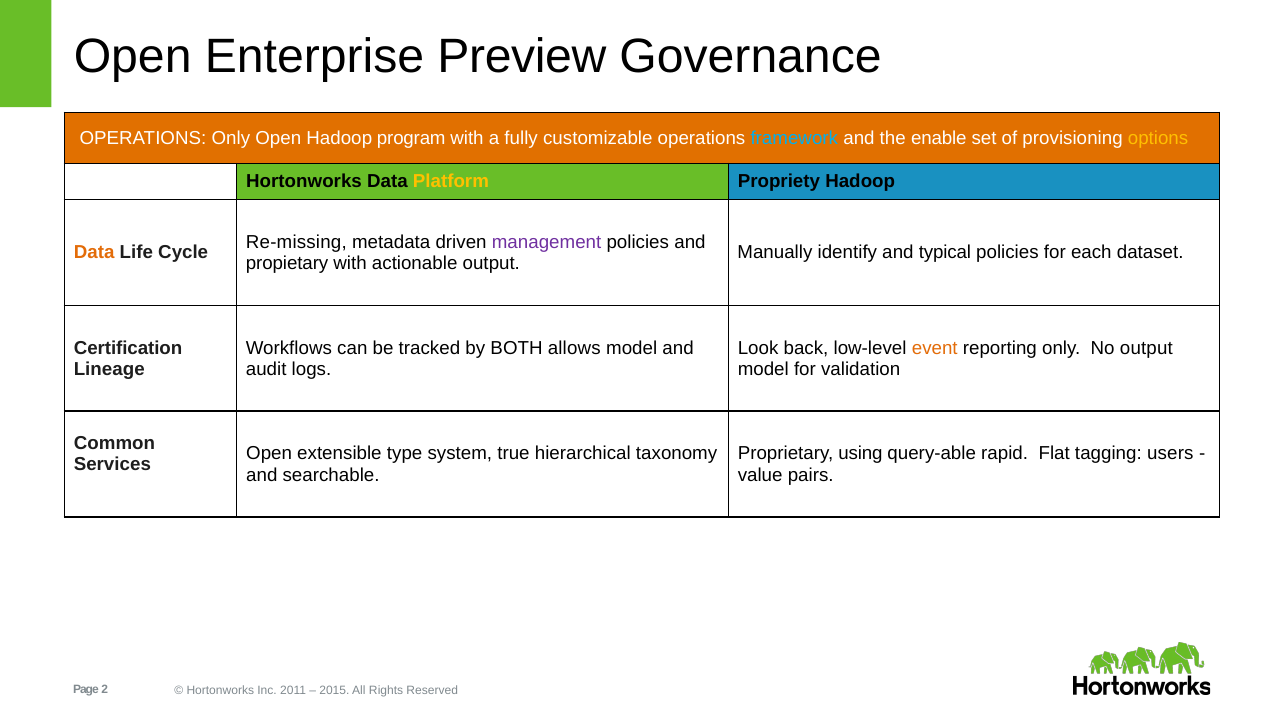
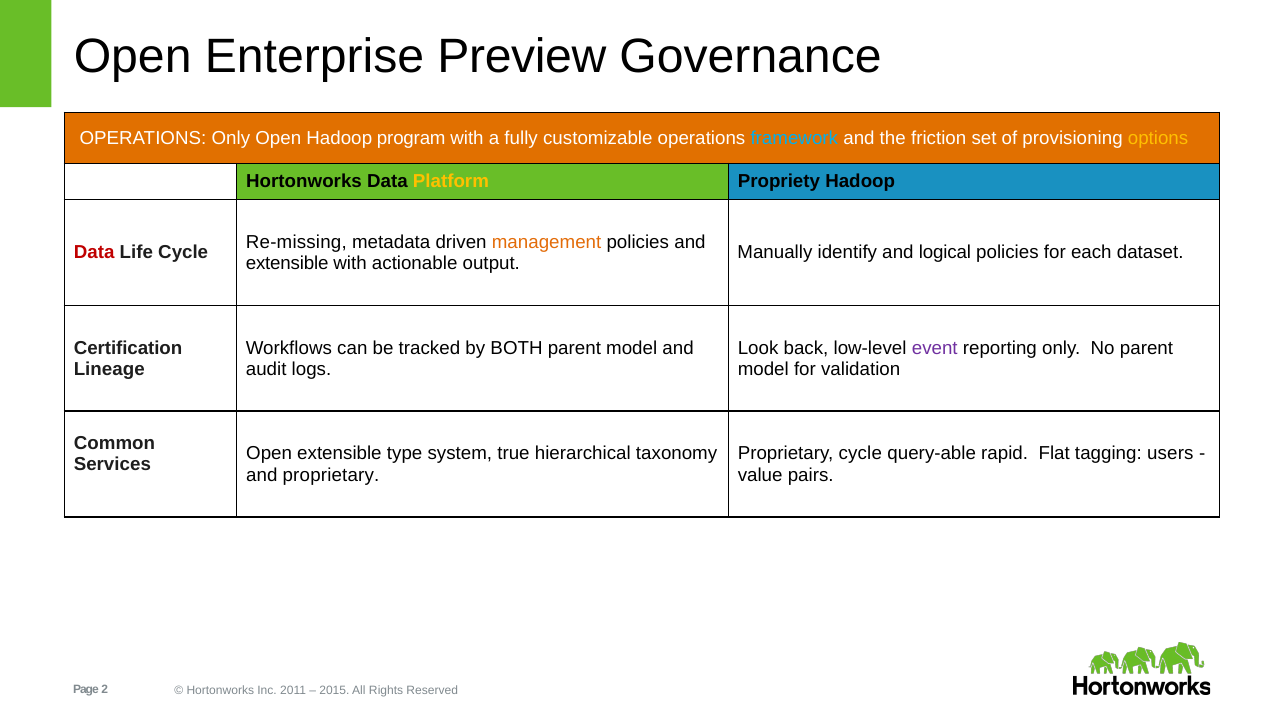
enable: enable -> friction
management colour: purple -> orange
Data at (94, 252) colour: orange -> red
typical: typical -> logical
propietary at (287, 263): propietary -> extensible
BOTH allows: allows -> parent
event colour: orange -> purple
No output: output -> parent
Proprietary using: using -> cycle
and searchable: searchable -> proprietary
